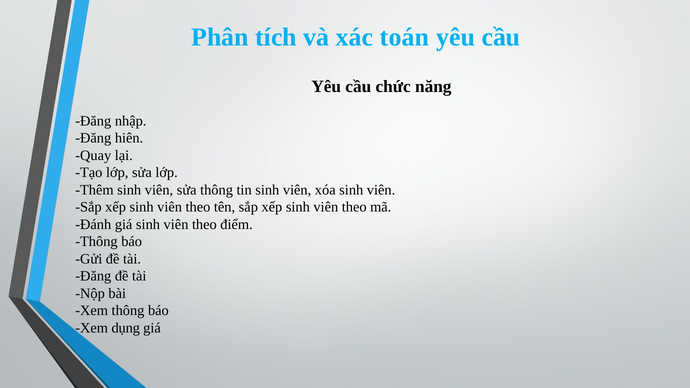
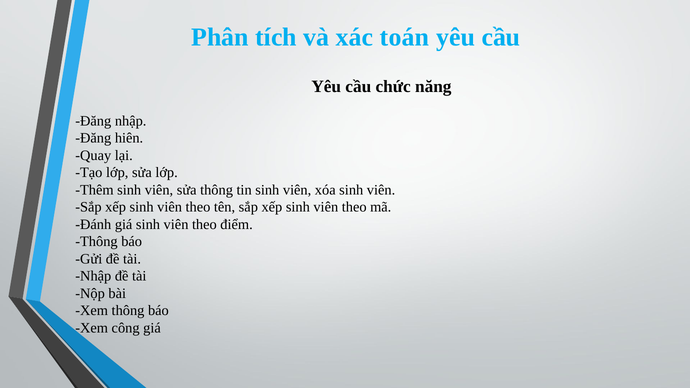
Đăng at (93, 276): Đăng -> Nhập
dụng: dụng -> công
